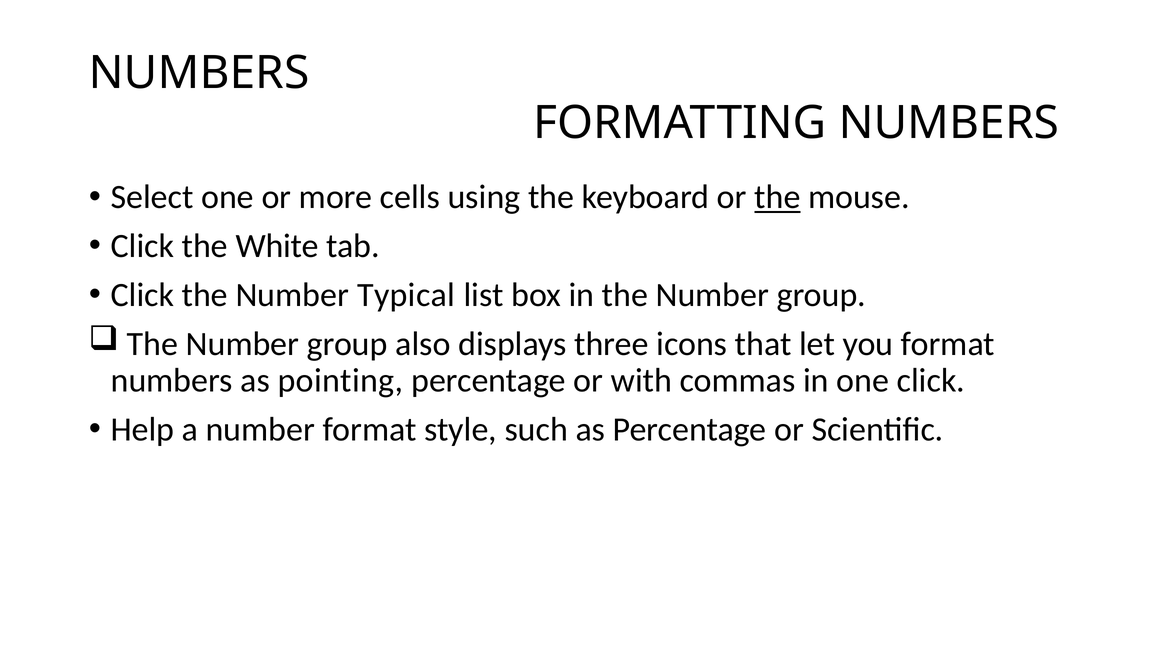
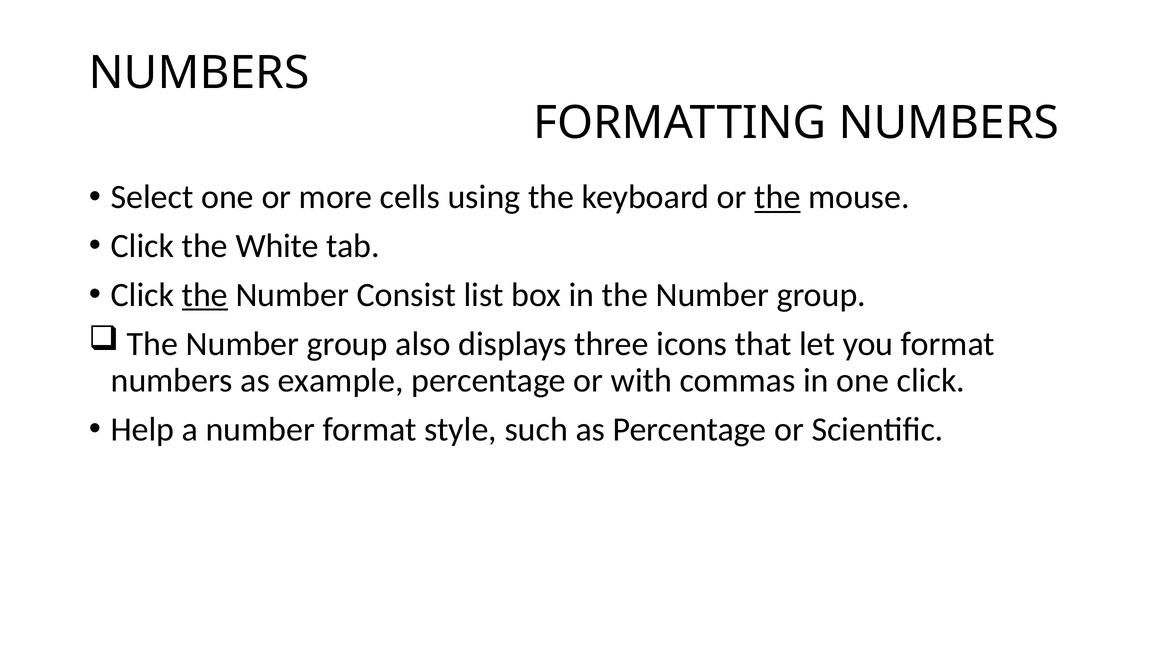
the at (205, 295) underline: none -> present
Typical: Typical -> Consist
pointing: pointing -> example
